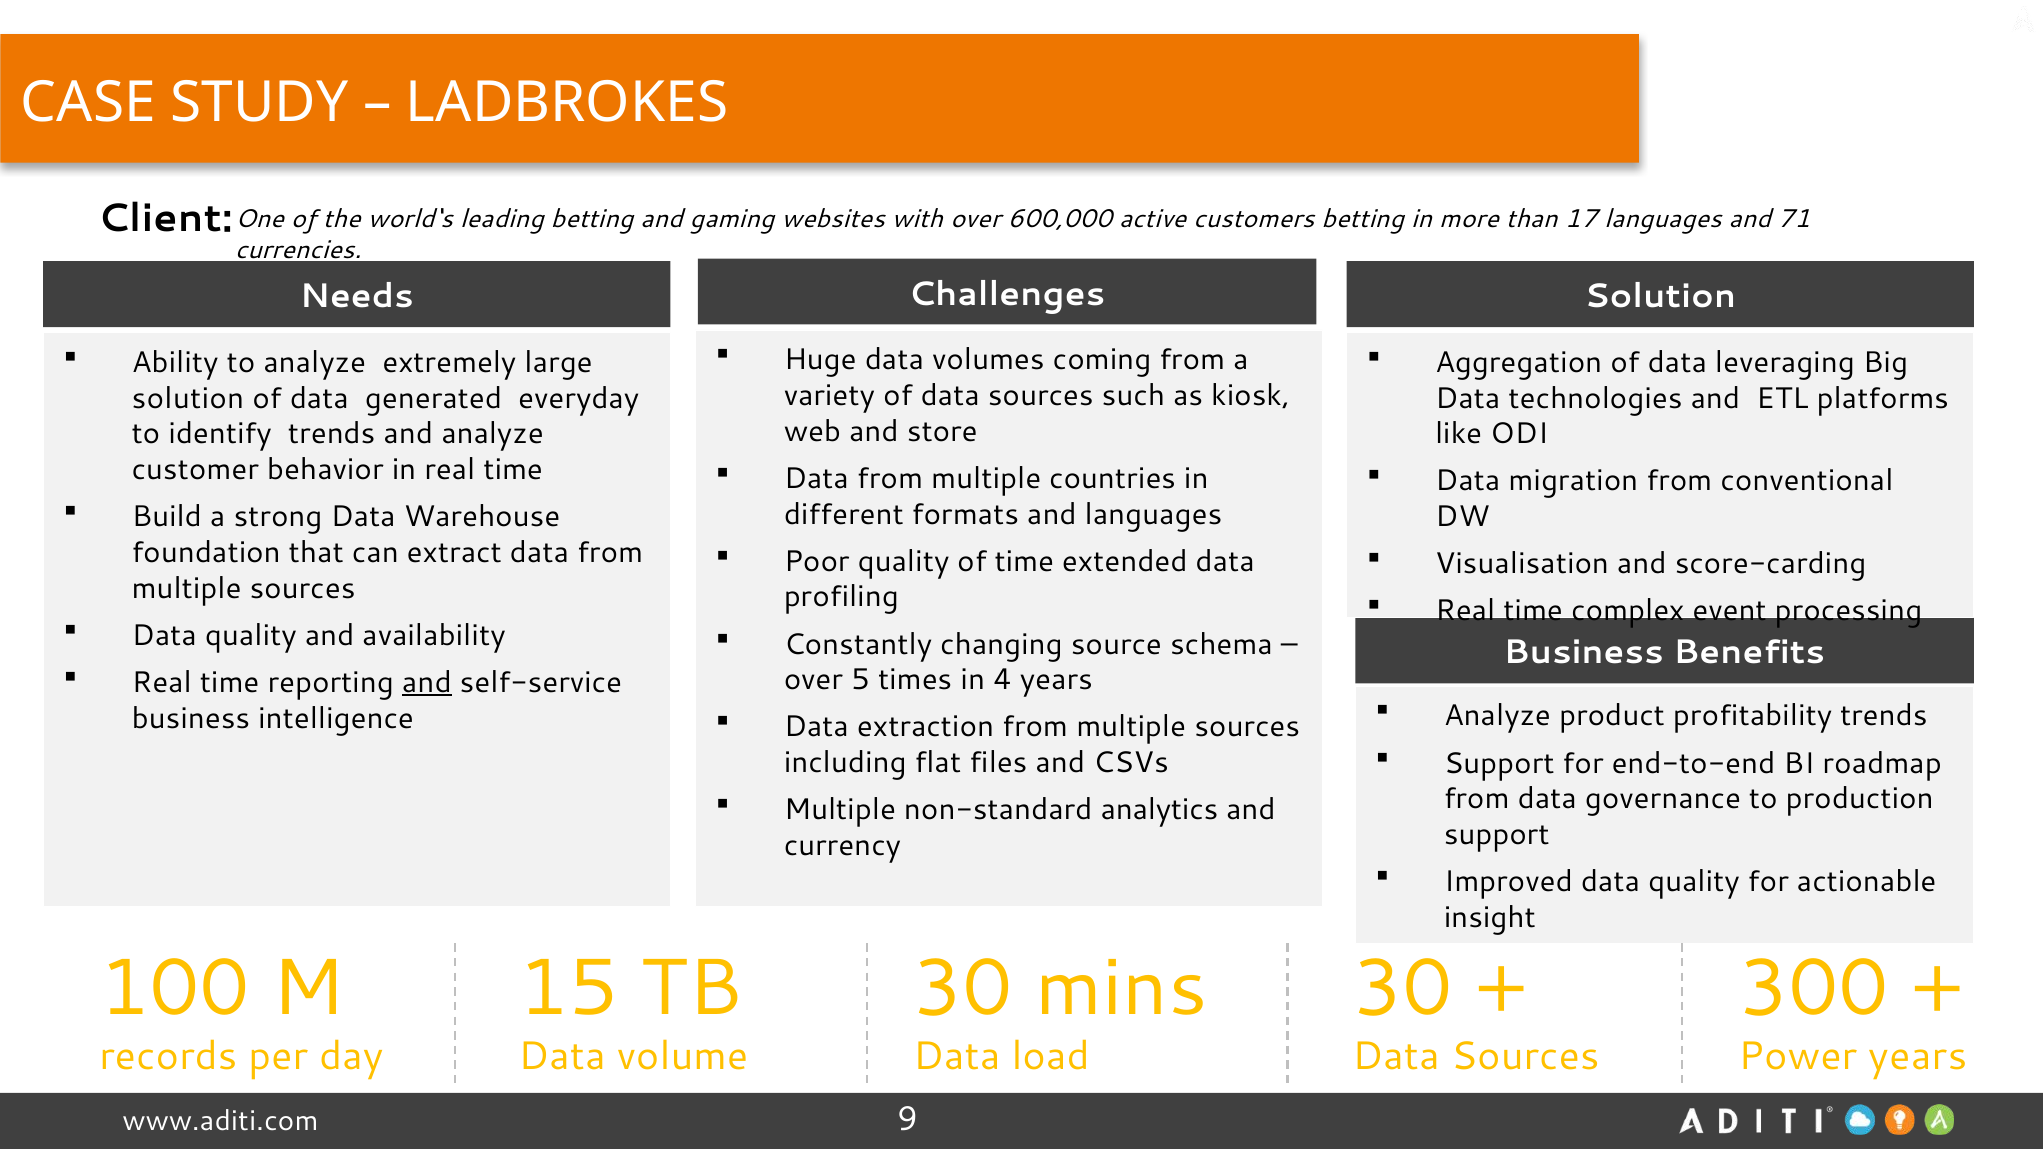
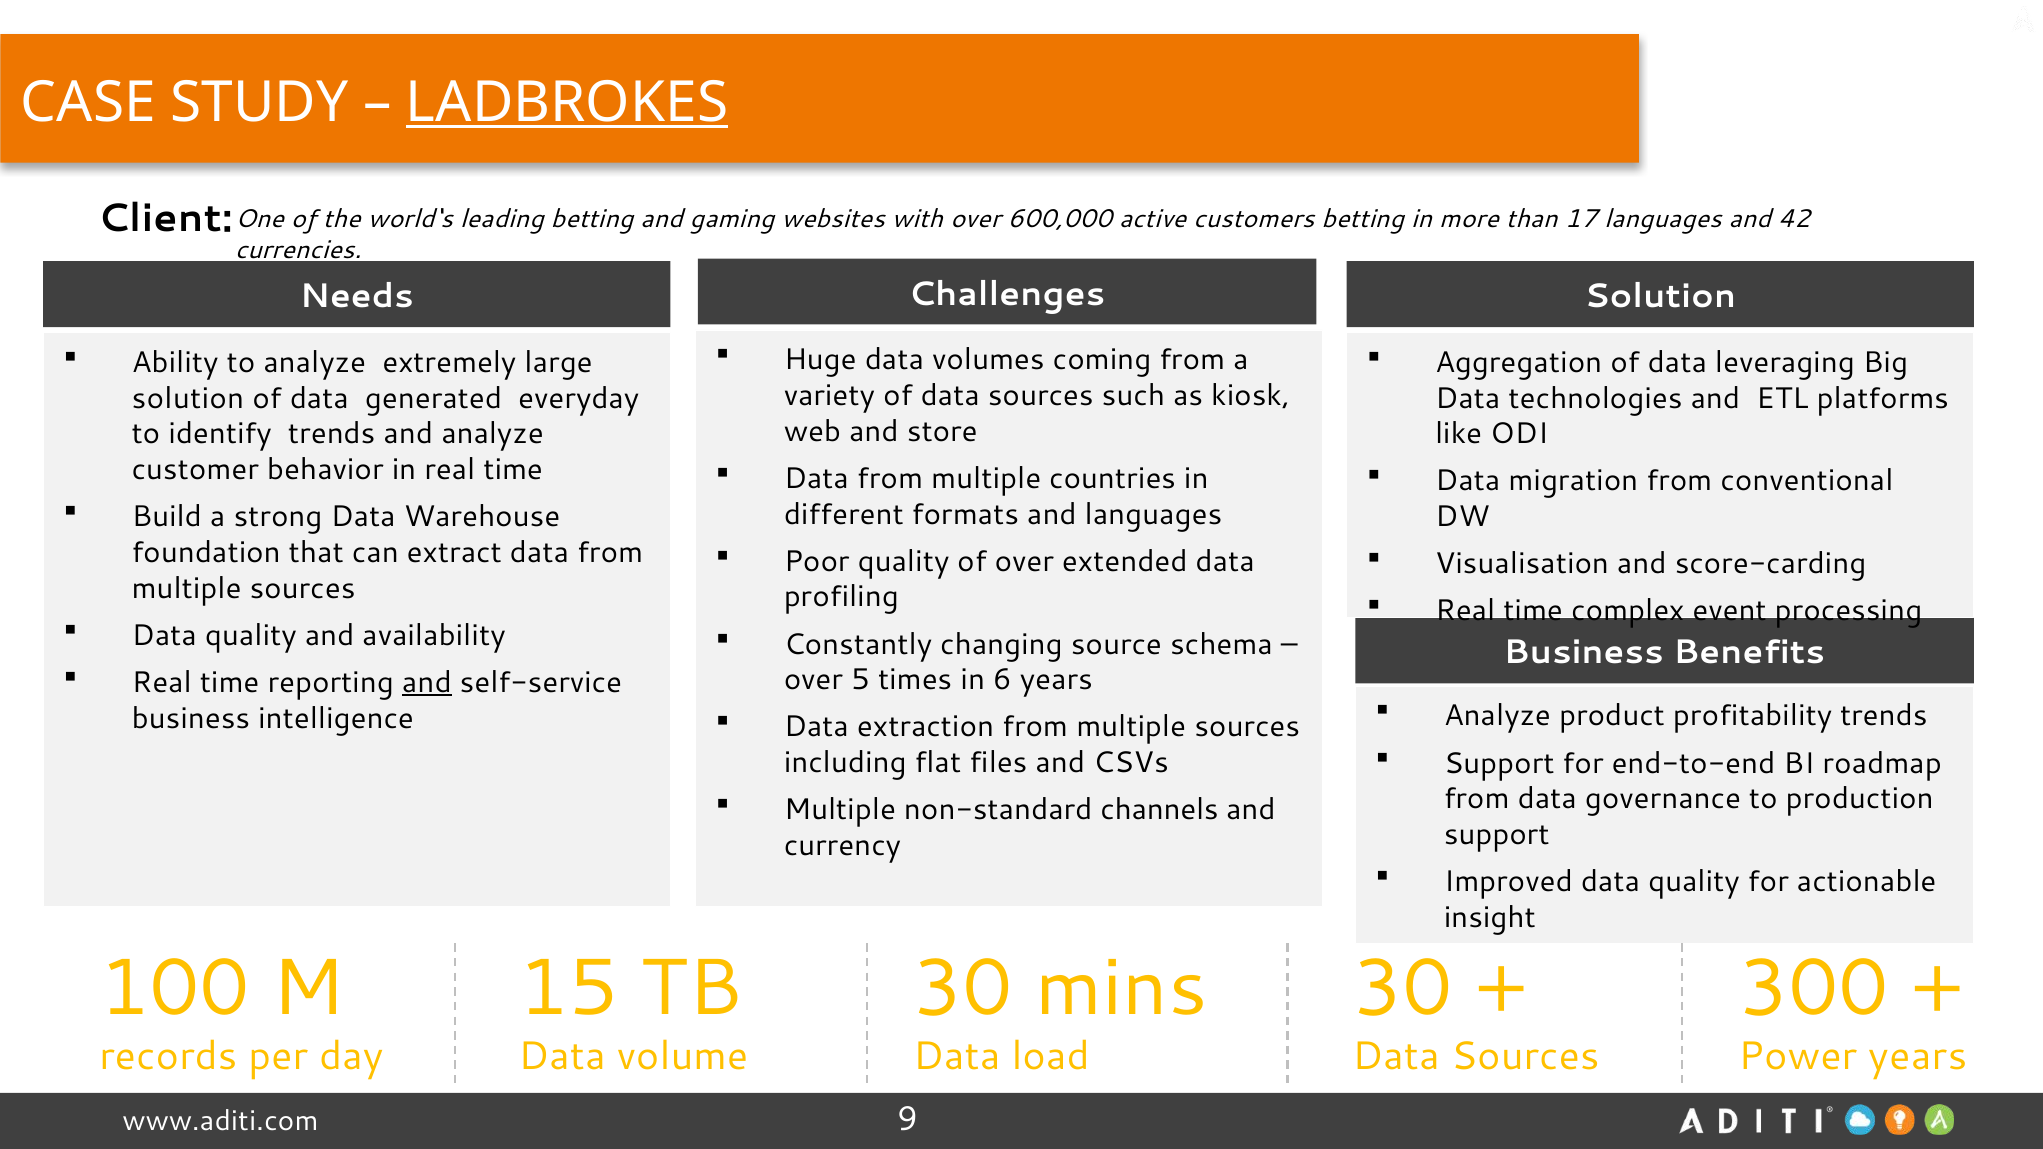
LADBROKES underline: none -> present
71: 71 -> 42
of time: time -> over
4: 4 -> 6
analytics: analytics -> channels
